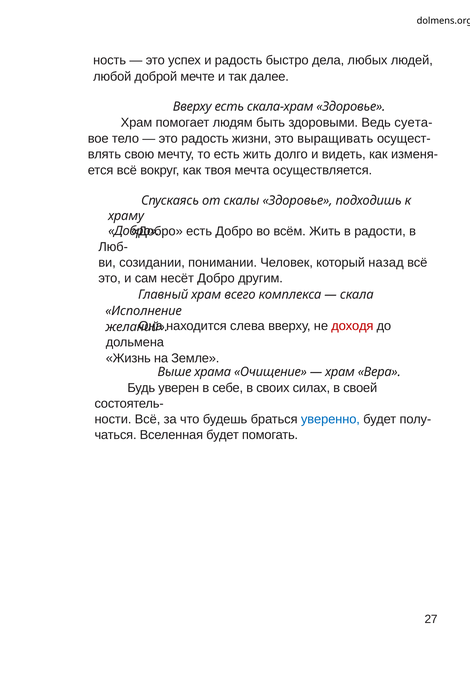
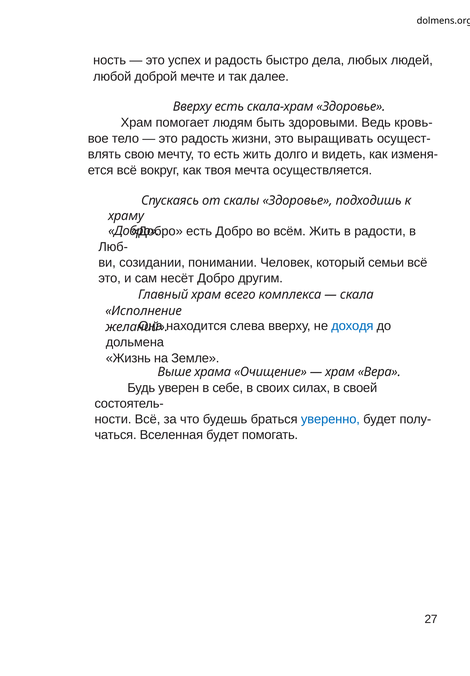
суета-: суета- -> кровь-
назад: назад -> семьи
доходя colour: red -> blue
